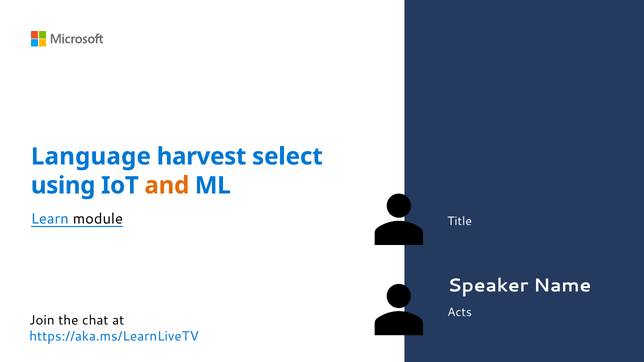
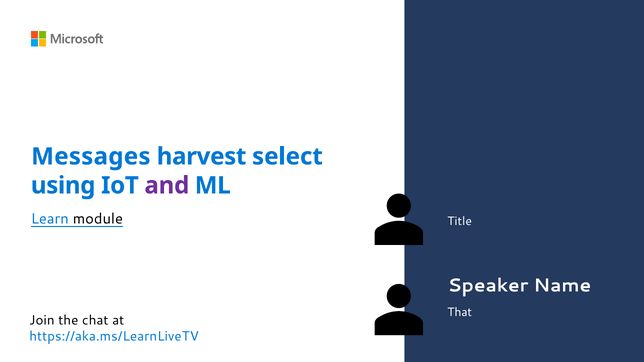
Language: Language -> Messages
and colour: orange -> purple
Acts: Acts -> That
